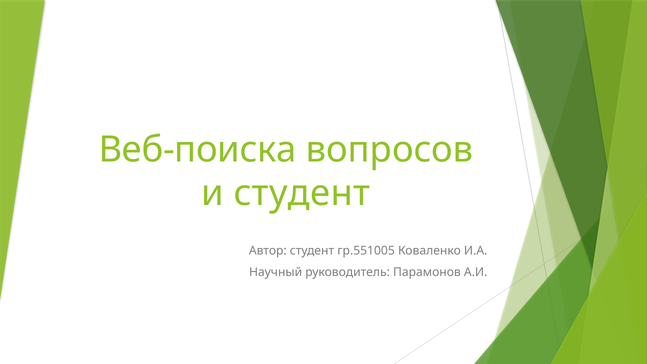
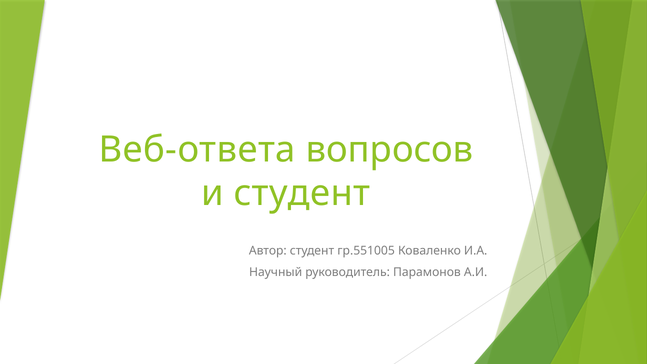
Веб-поиска: Веб-поиска -> Веб-ответа
